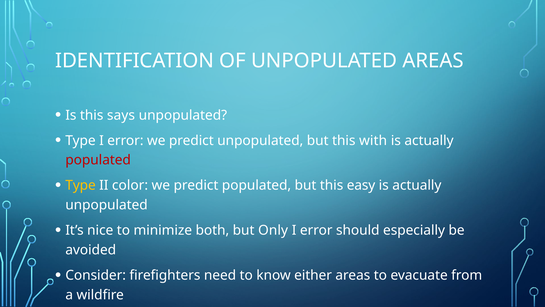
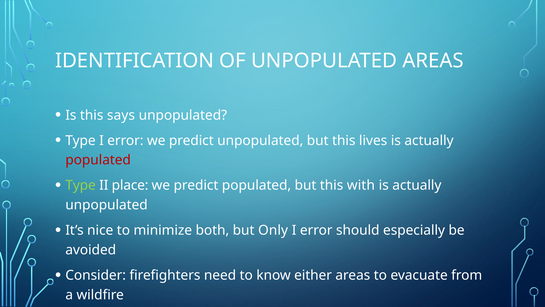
with: with -> lives
Type at (81, 185) colour: yellow -> light green
color: color -> place
easy: easy -> with
